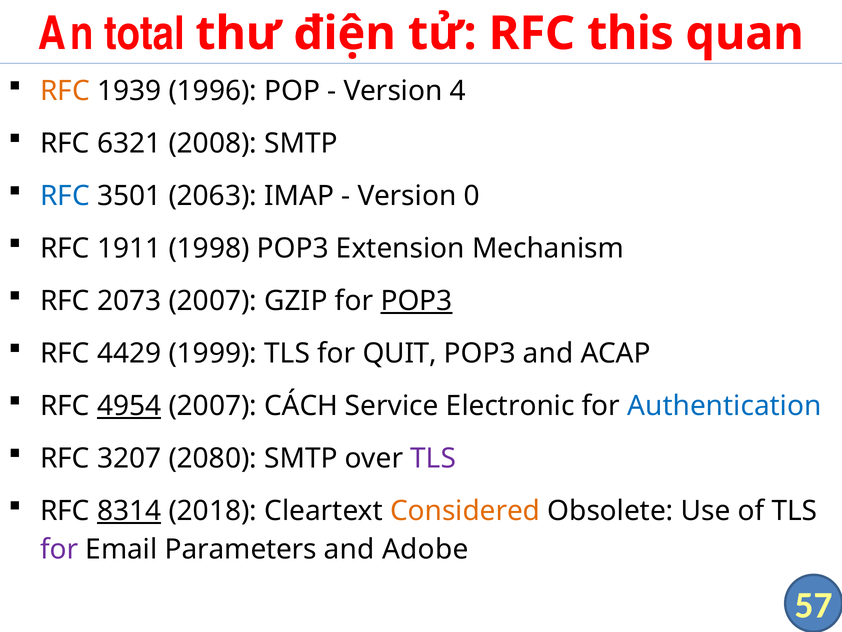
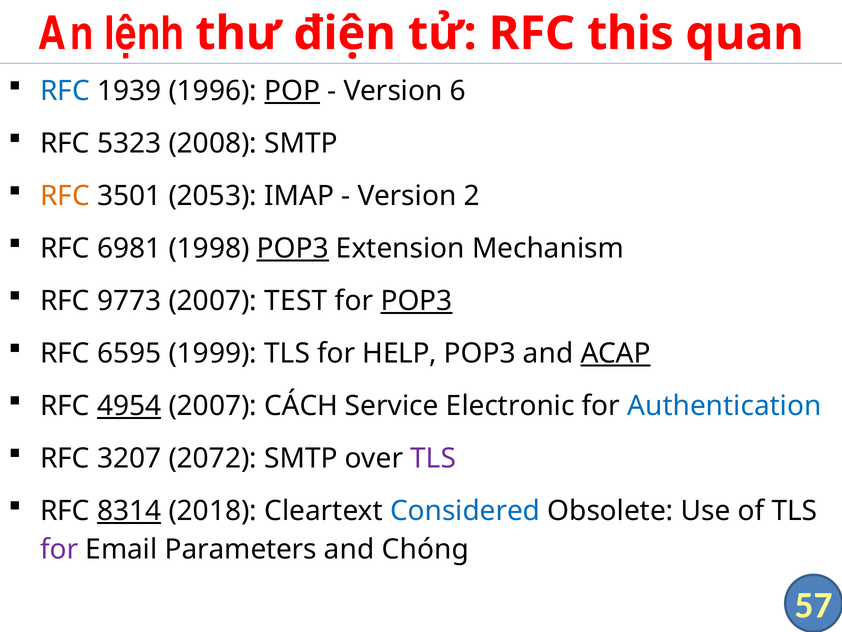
total: total -> lệnh
RFC at (65, 91) colour: orange -> blue
POP underline: none -> present
4: 4 -> 6
6321: 6321 -> 5323
RFC at (65, 196) colour: blue -> orange
2063: 2063 -> 2053
0: 0 -> 2
1911: 1911 -> 6981
POP3 at (293, 248) underline: none -> present
2073: 2073 -> 9773
GZIP: GZIP -> TEST
4429: 4429 -> 6595
QUIT: QUIT -> HELP
ACAP underline: none -> present
2080: 2080 -> 2072
Considered colour: orange -> blue
Adobe: Adobe -> Chóng
